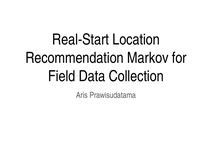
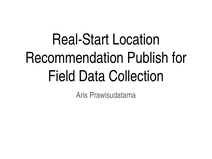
Markov: Markov -> Publish
